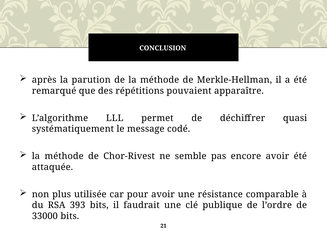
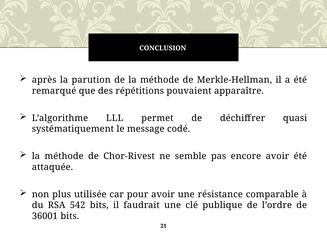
393: 393 -> 542
33000: 33000 -> 36001
